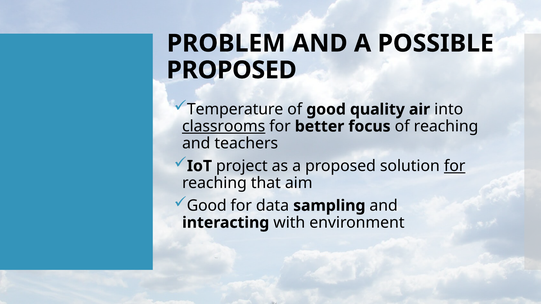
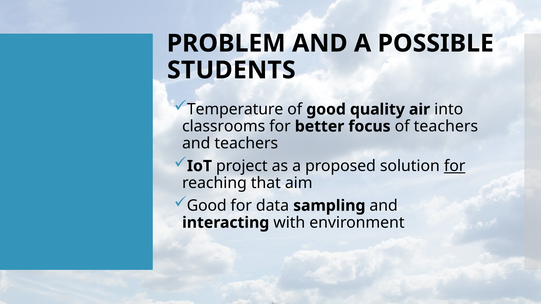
PROPOSED at (232, 70): PROPOSED -> STUDENTS
classrooms underline: present -> none
of reaching: reaching -> teachers
